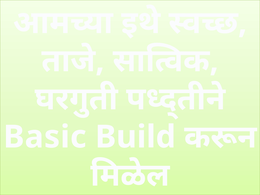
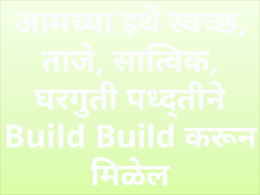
Basic at (45, 137): Basic -> Build
